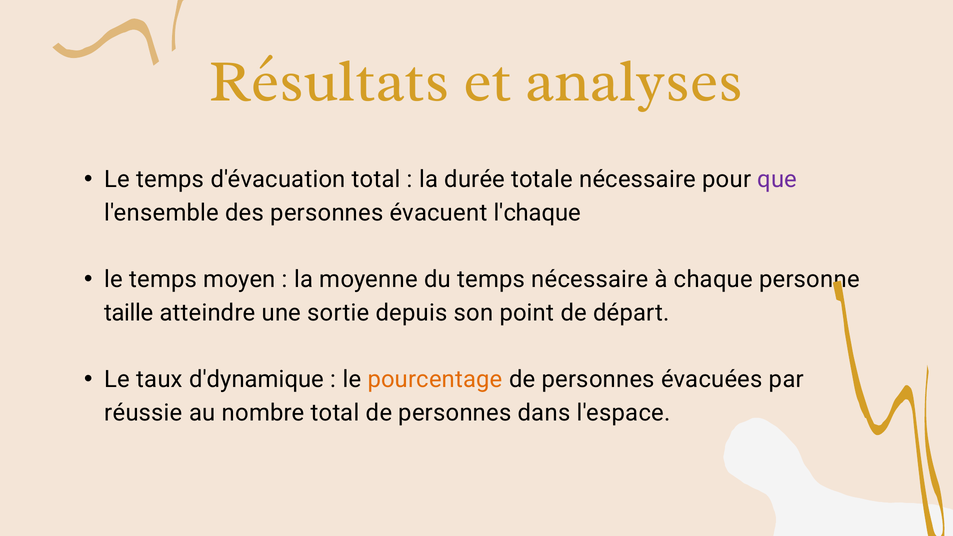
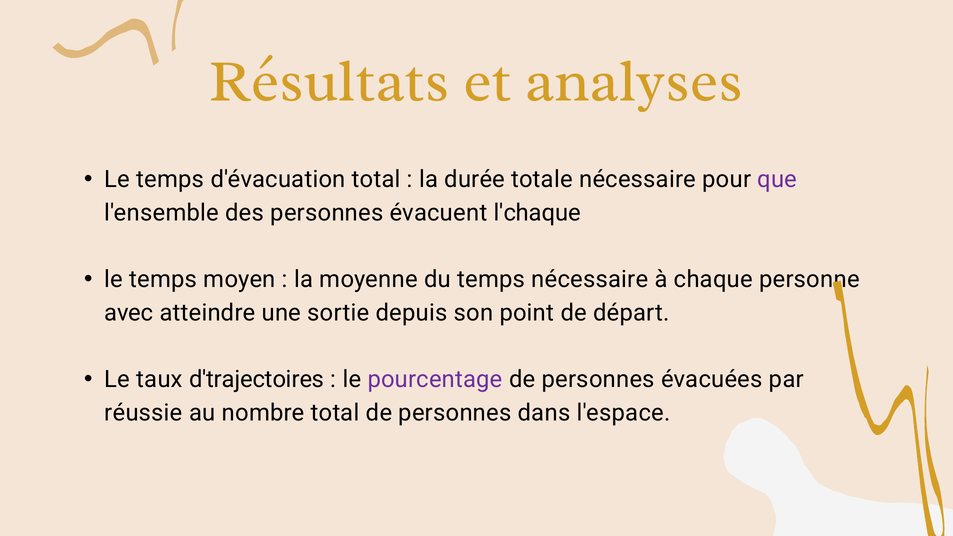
taille: taille -> avec
d'dynamique: d'dynamique -> d'trajectoires
pourcentage colour: orange -> purple
